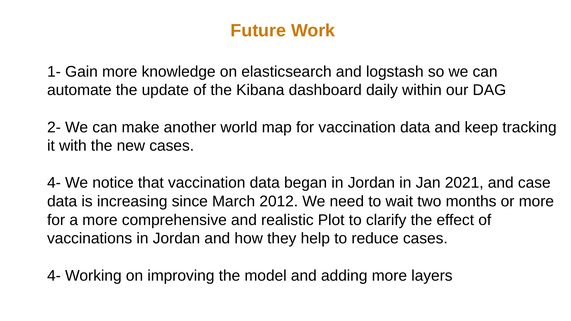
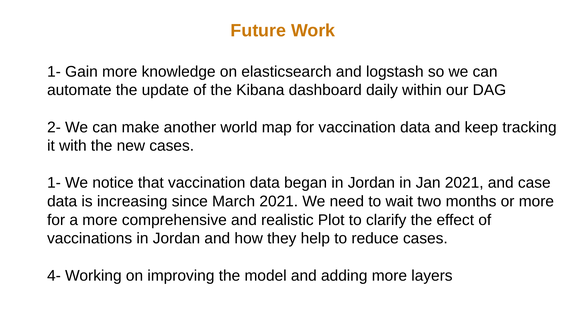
4- at (54, 183): 4- -> 1-
March 2012: 2012 -> 2021
